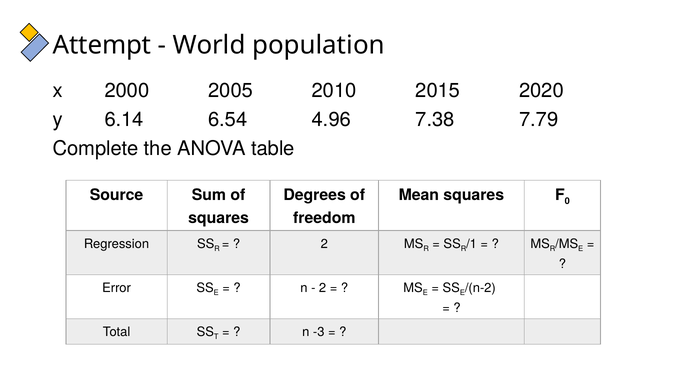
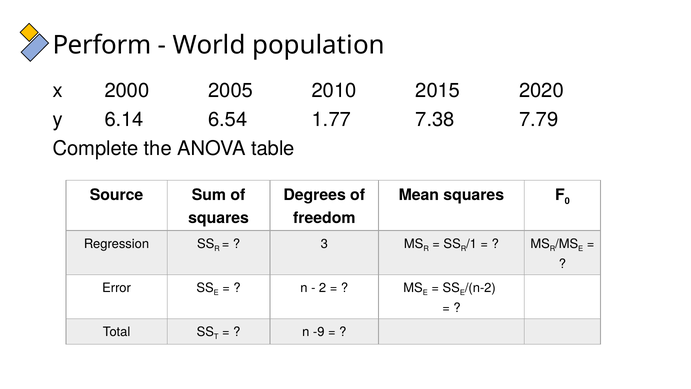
Attempt: Attempt -> Perform
4.96: 4.96 -> 1.77
2 at (324, 244): 2 -> 3
-3: -3 -> -9
